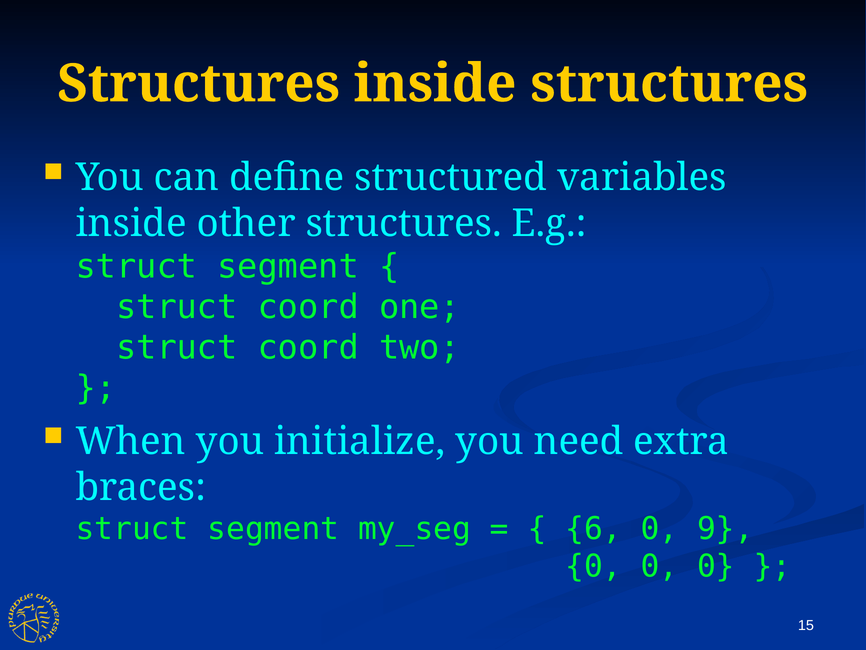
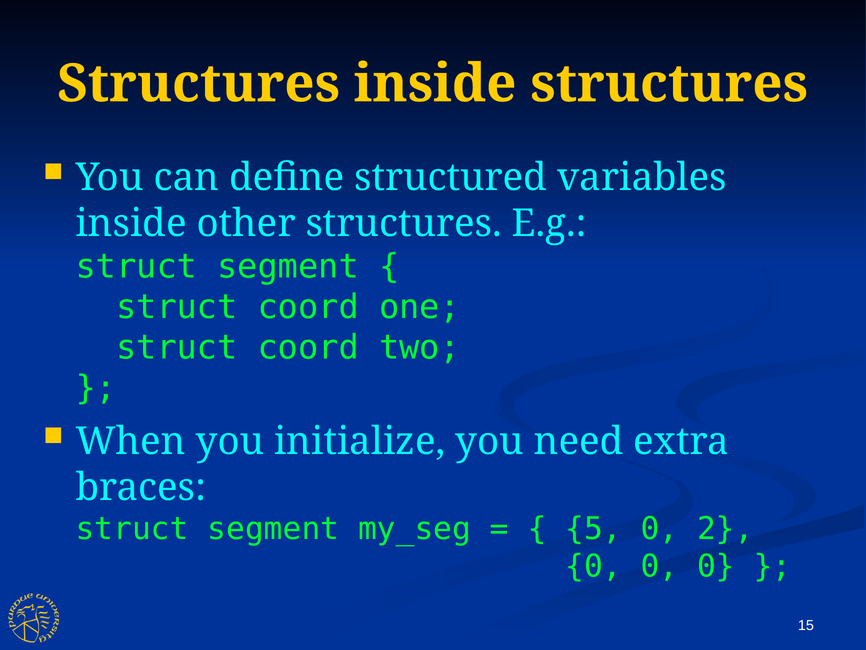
6: 6 -> 5
9: 9 -> 2
